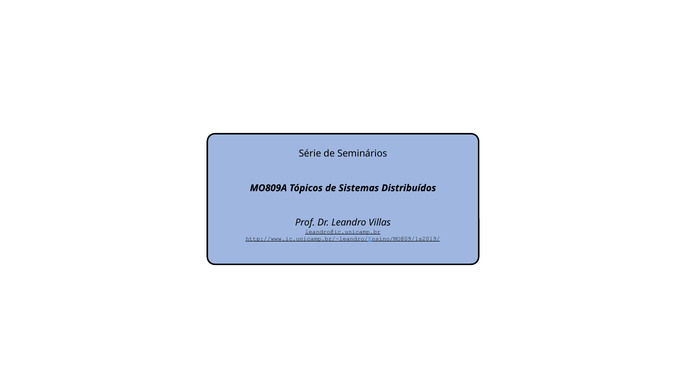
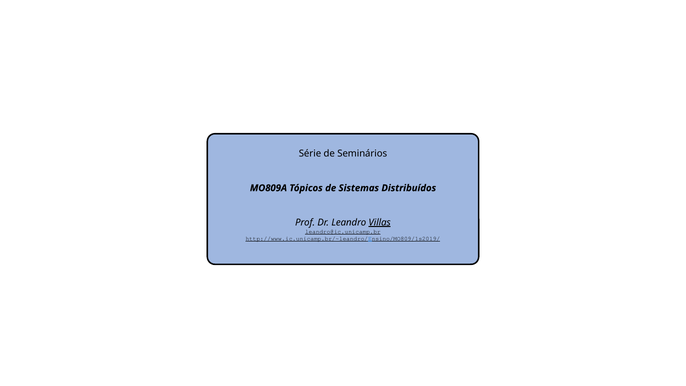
Villas underline: none -> present
